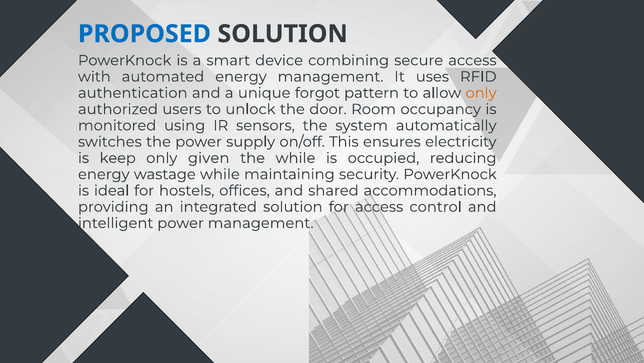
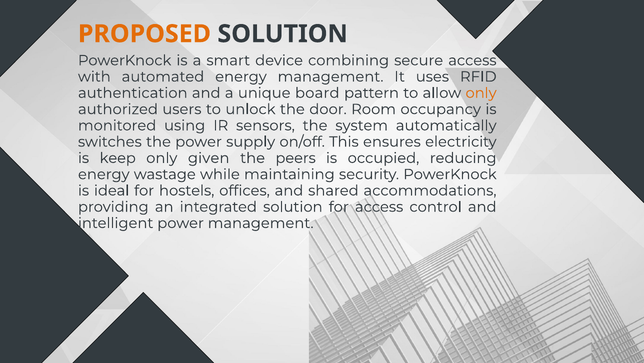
PROPOSED colour: blue -> orange
forgot: forgot -> board
the while: while -> peers
